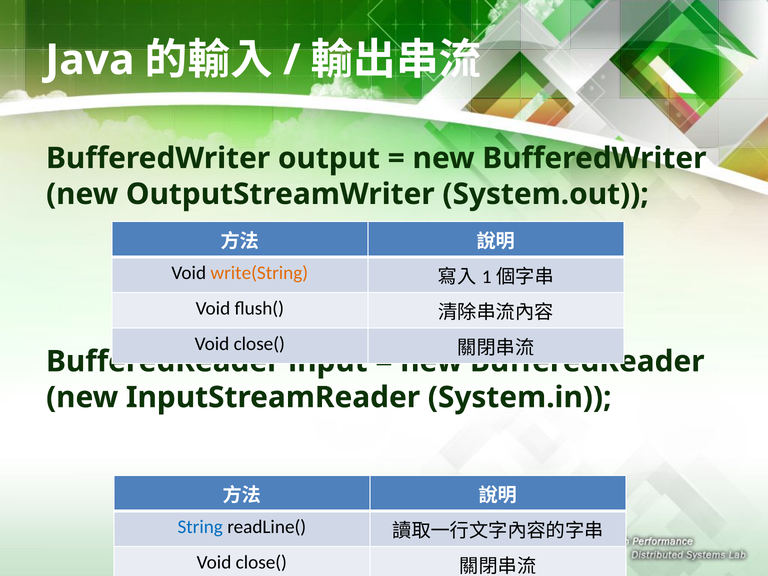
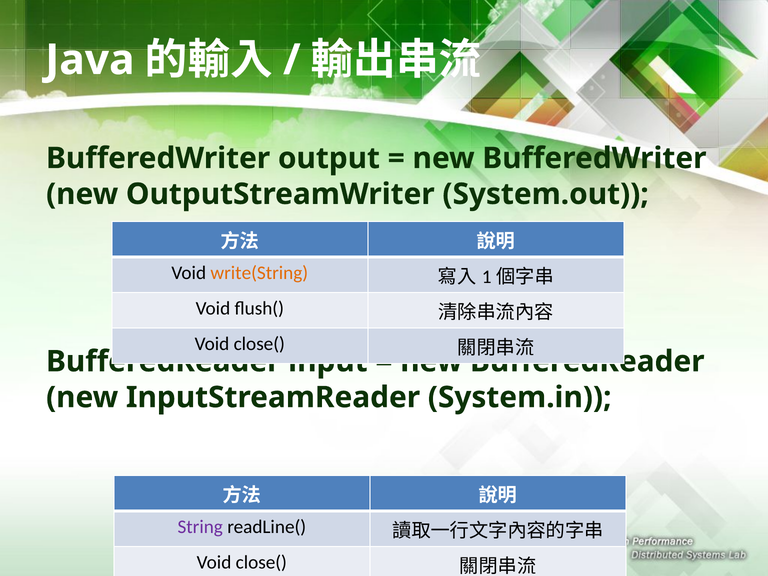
String colour: blue -> purple
